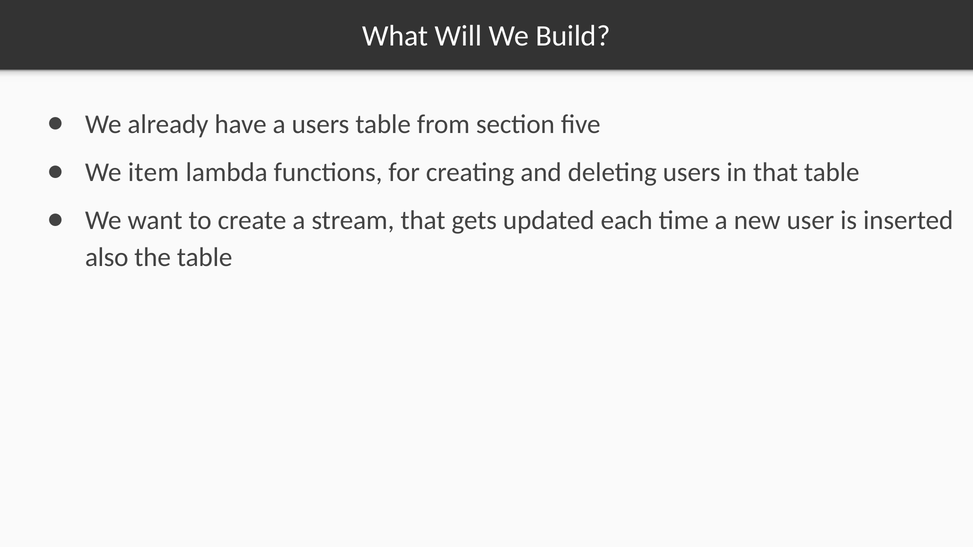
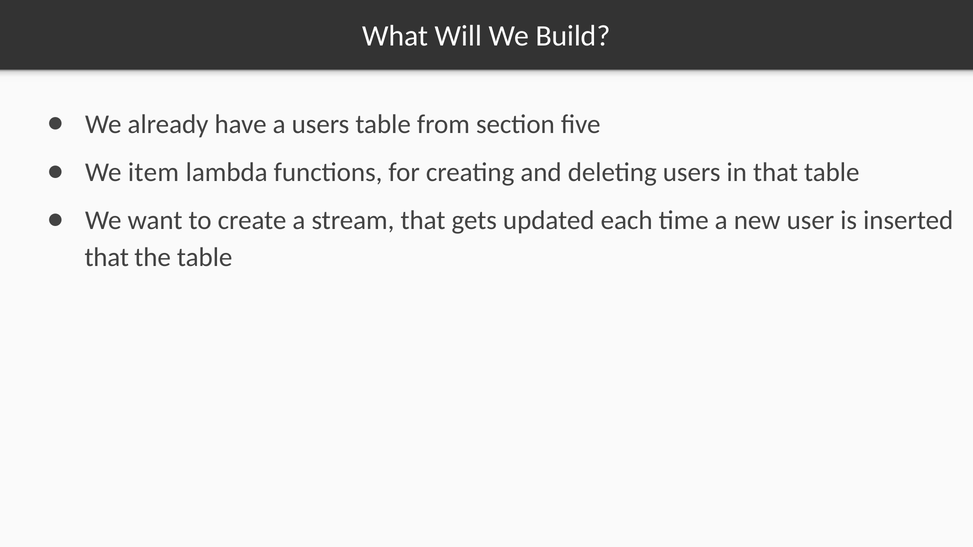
also at (107, 258): also -> that
